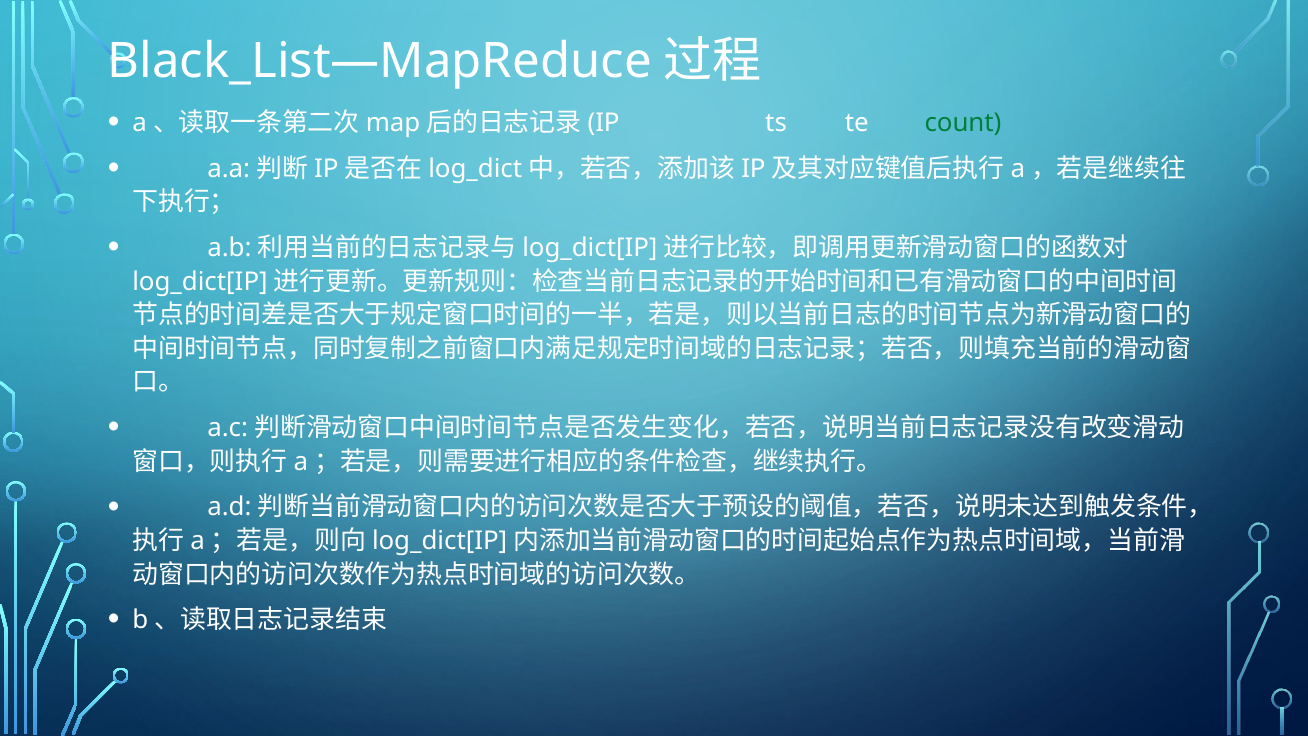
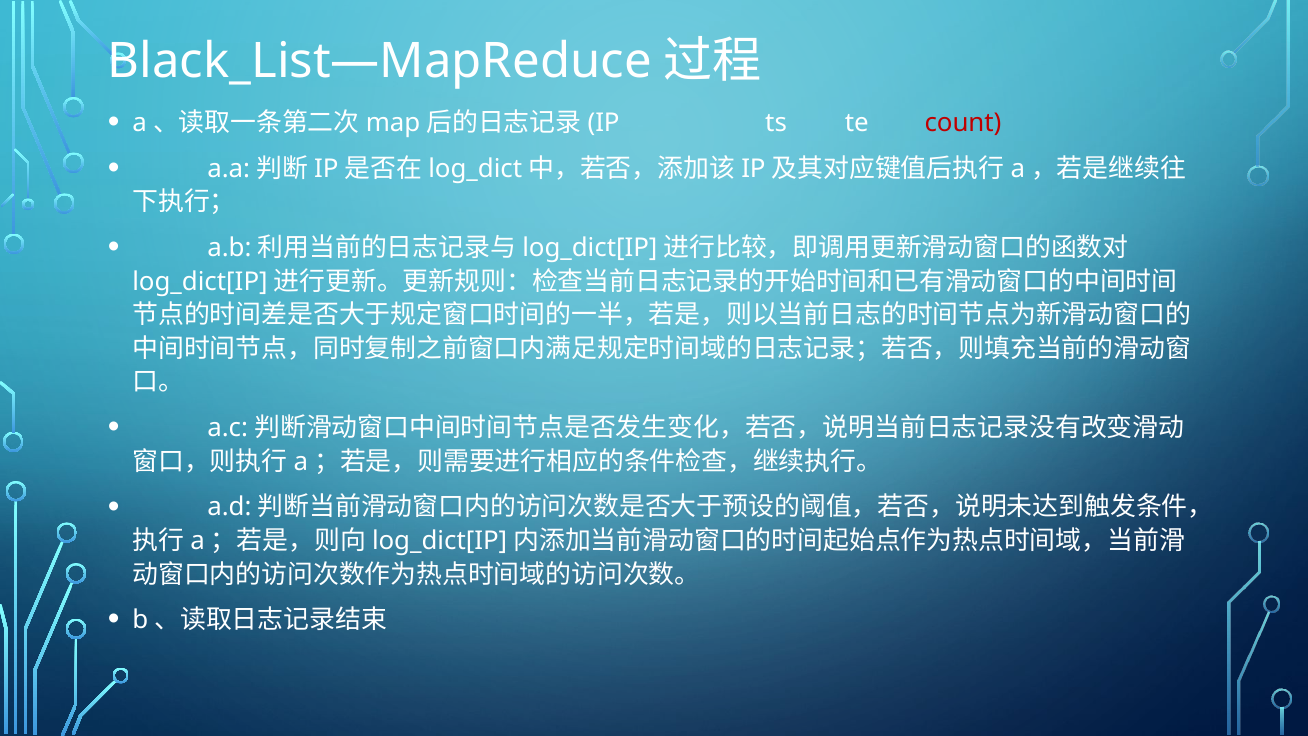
count colour: green -> red
